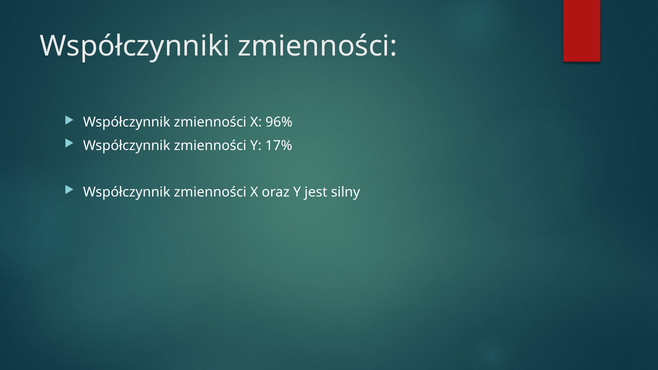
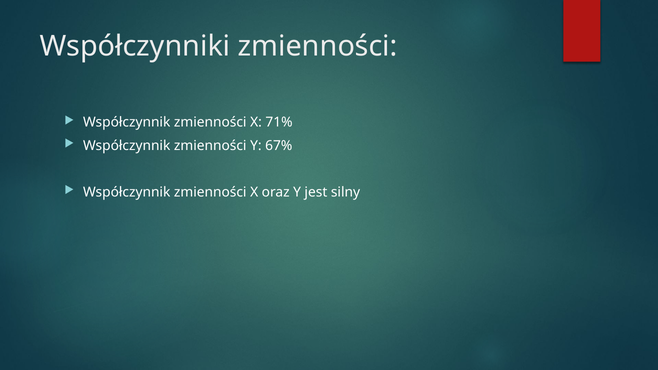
96%: 96% -> 71%
17%: 17% -> 67%
